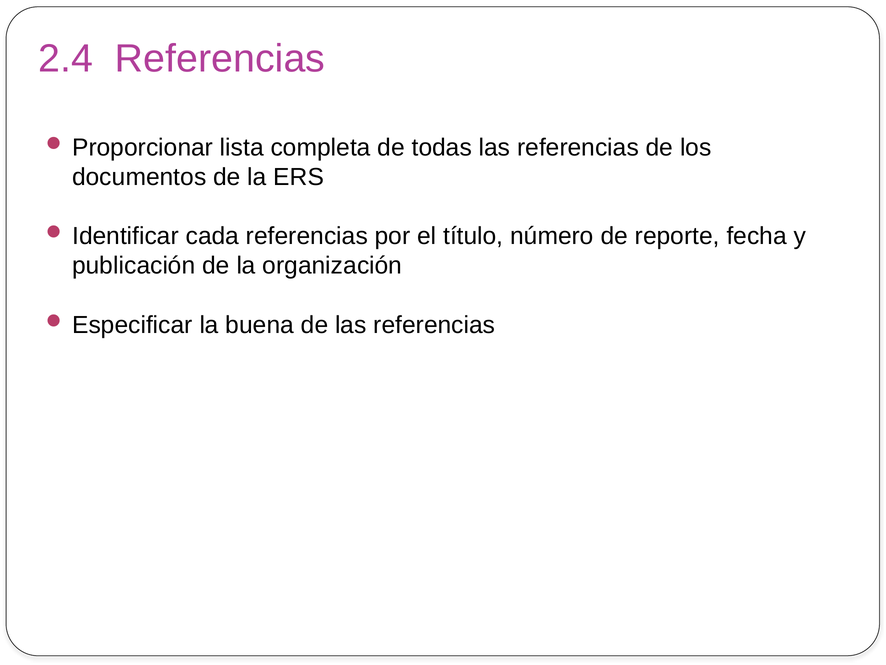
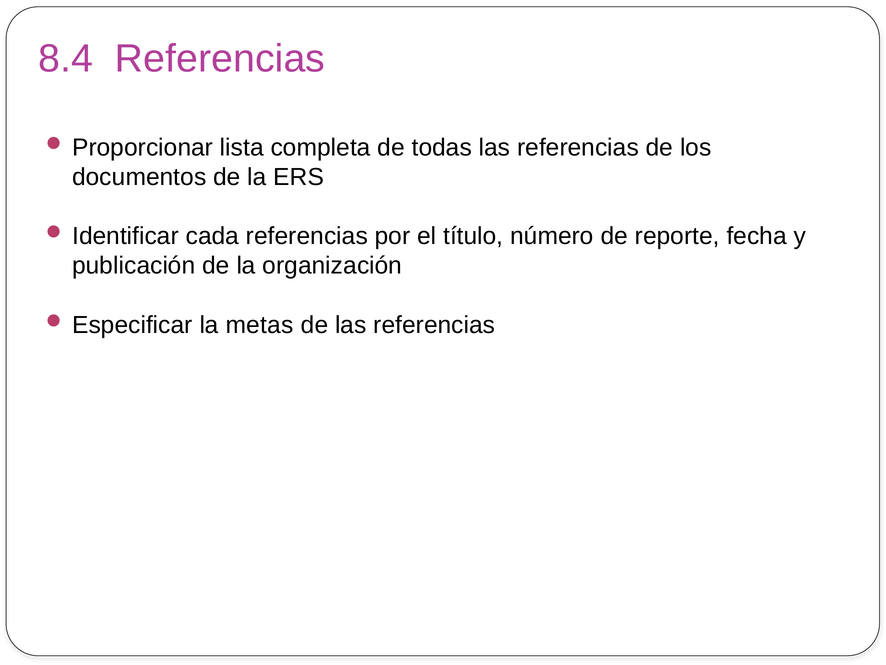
2.4: 2.4 -> 8.4
buena: buena -> metas
